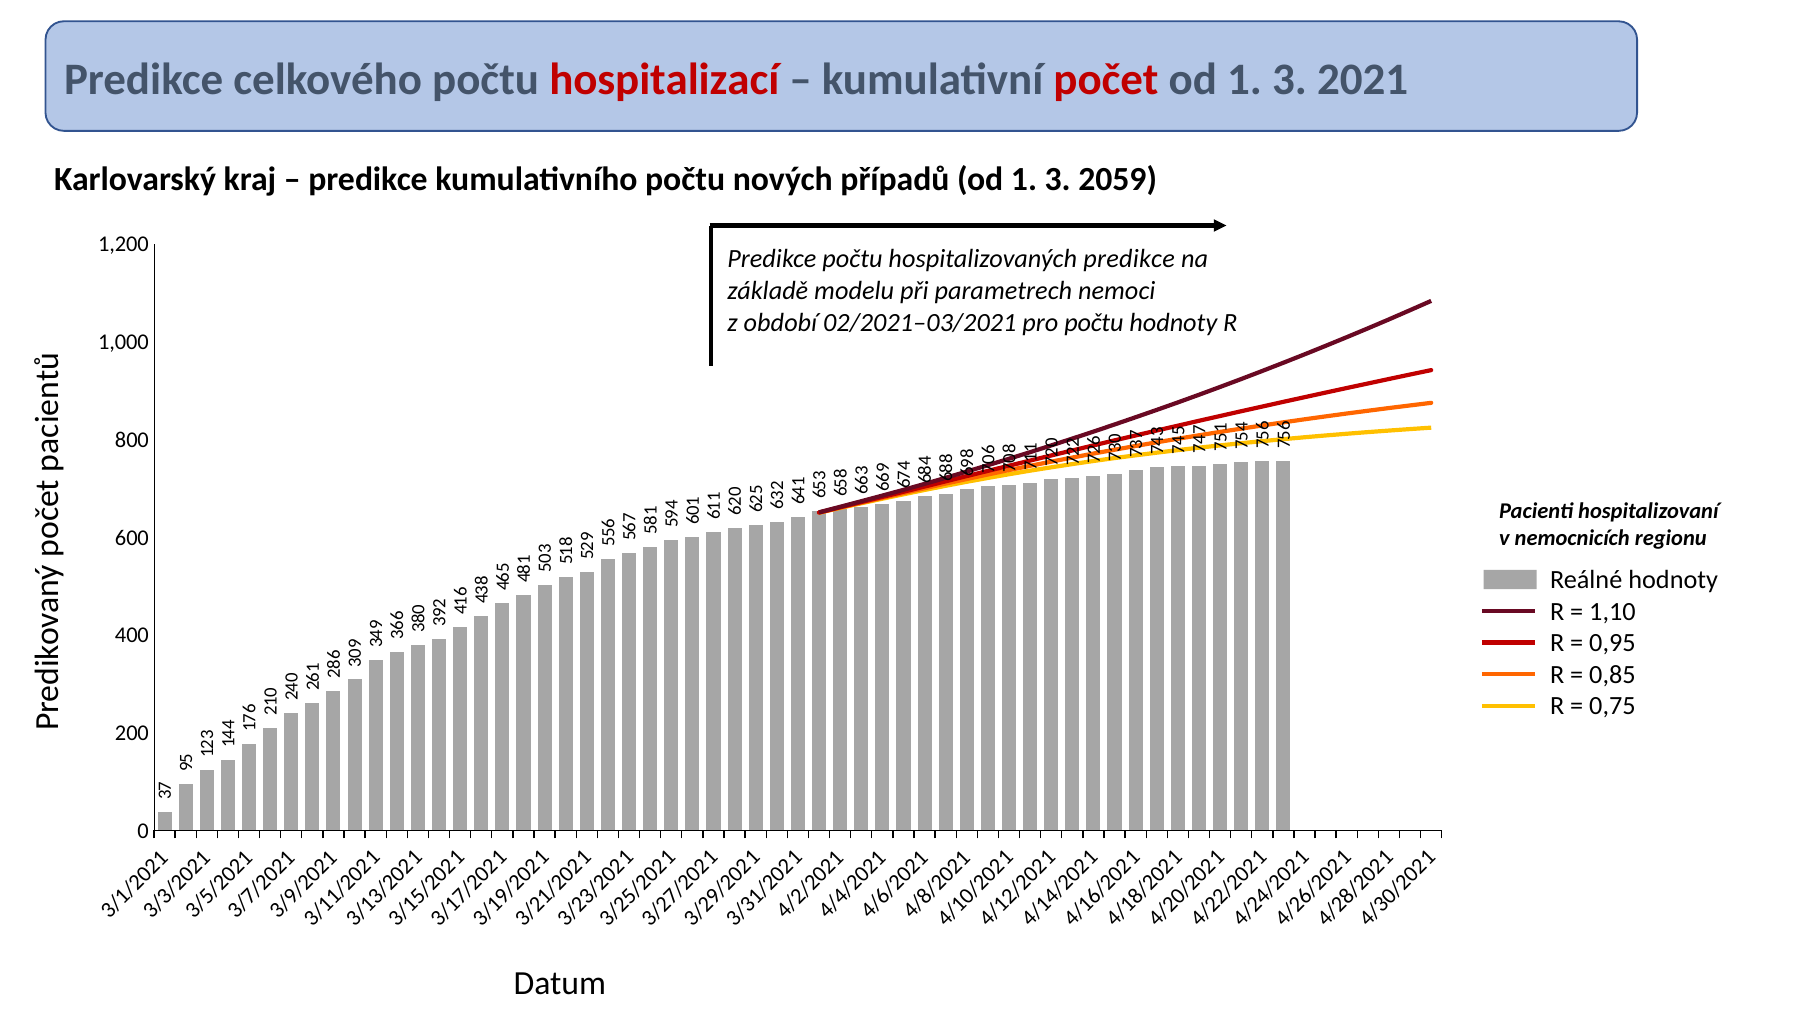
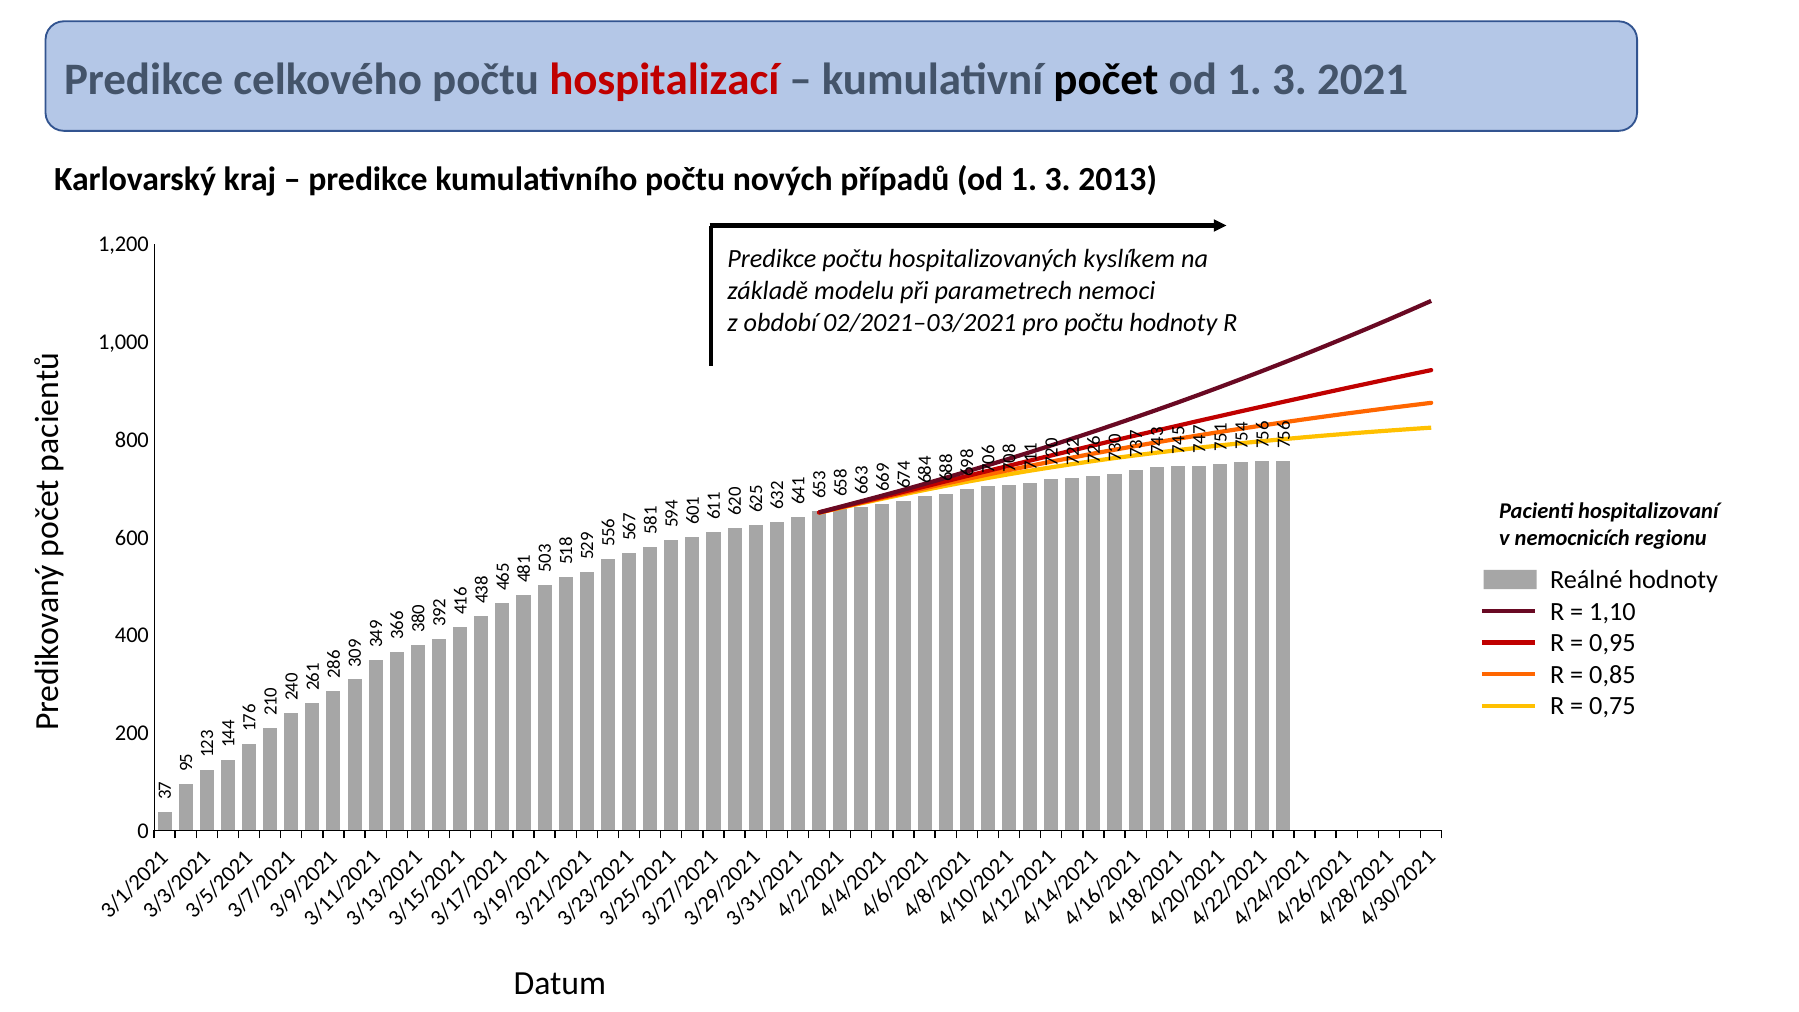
počet colour: red -> black
2059: 2059 -> 2013
hospitalizovaných predikce: predikce -> kyslíkem
